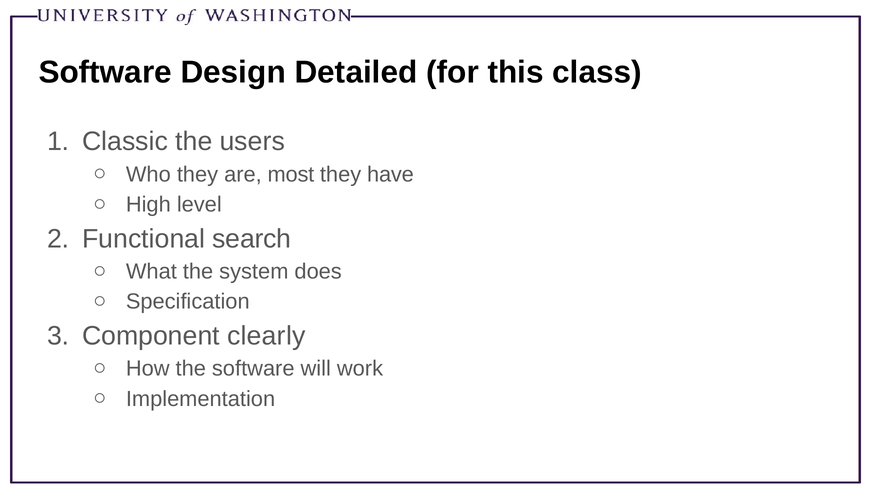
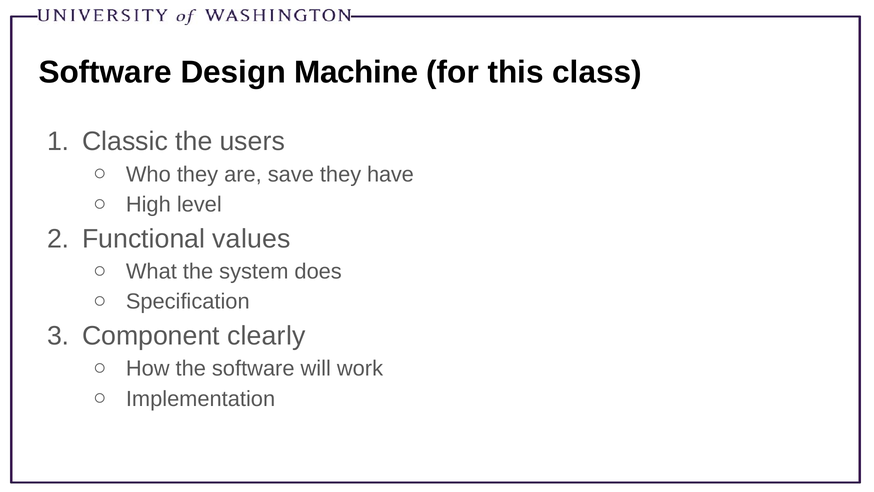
Detailed: Detailed -> Machine
most: most -> save
search: search -> values
